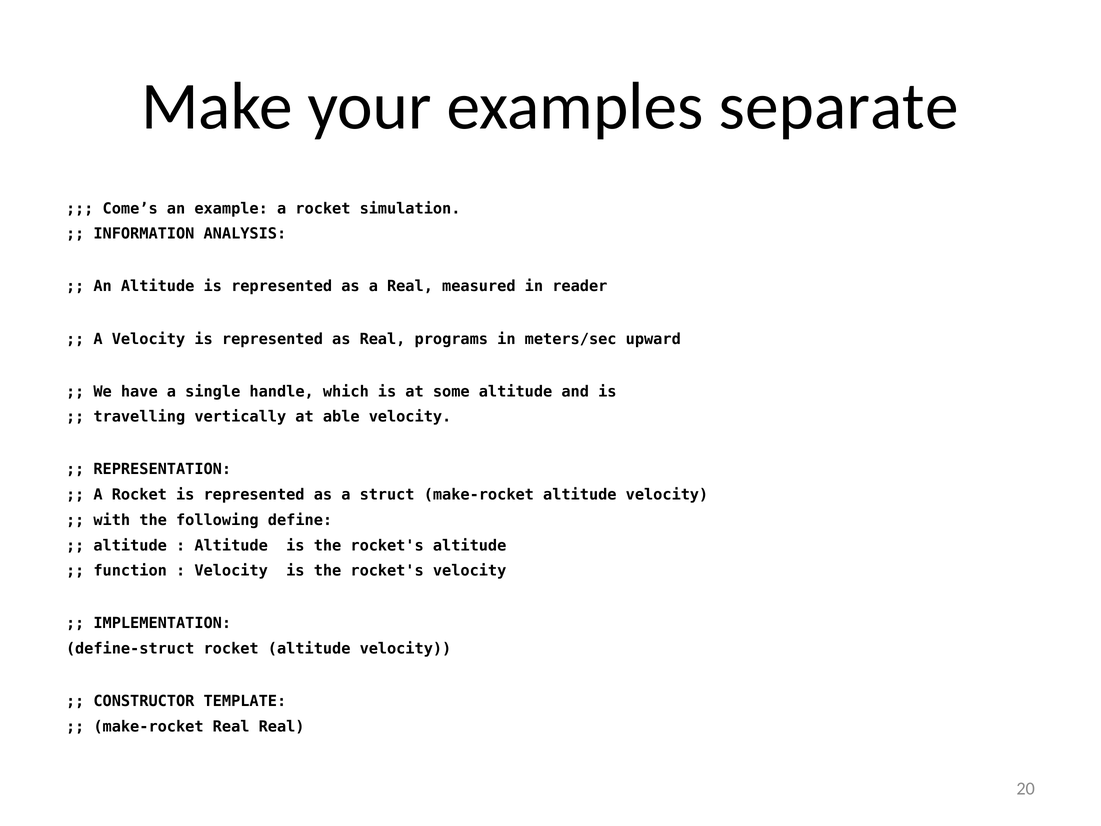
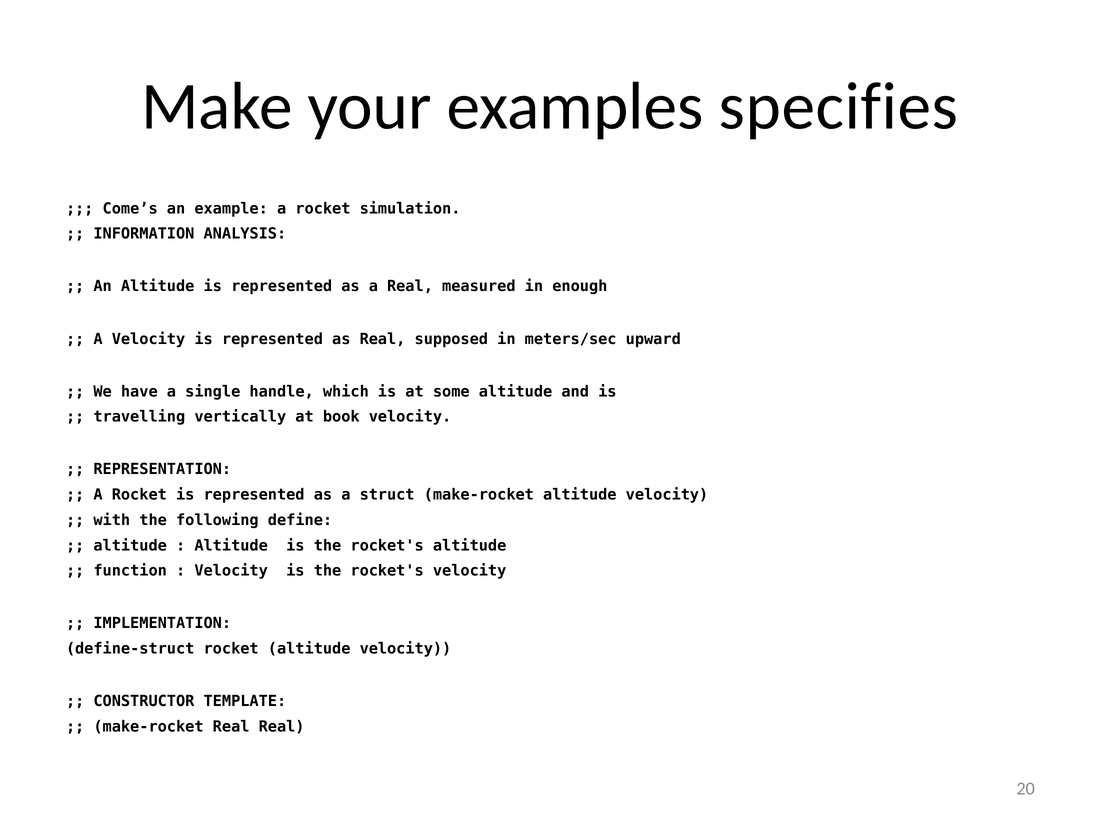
separate: separate -> specifies
reader: reader -> enough
programs: programs -> supposed
able: able -> book
